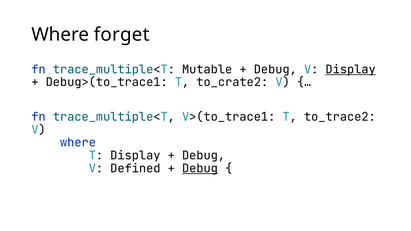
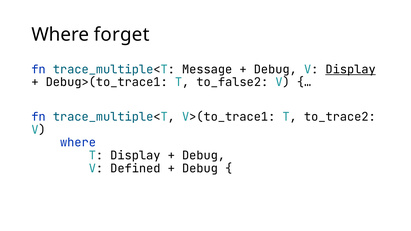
Mutable: Mutable -> Message
to_crate2: to_crate2 -> to_false2
Debug at (200, 169) underline: present -> none
